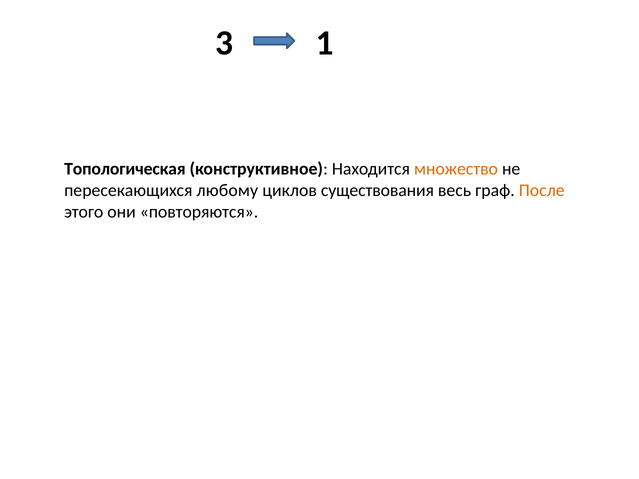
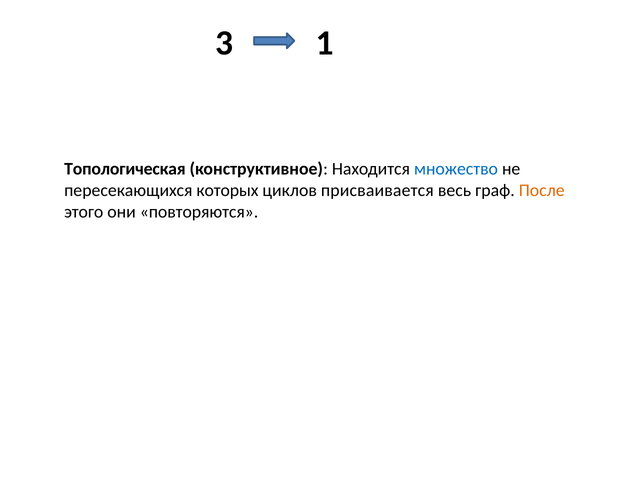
множество colour: orange -> blue
любому: любому -> которых
существования: существования -> присваивается
